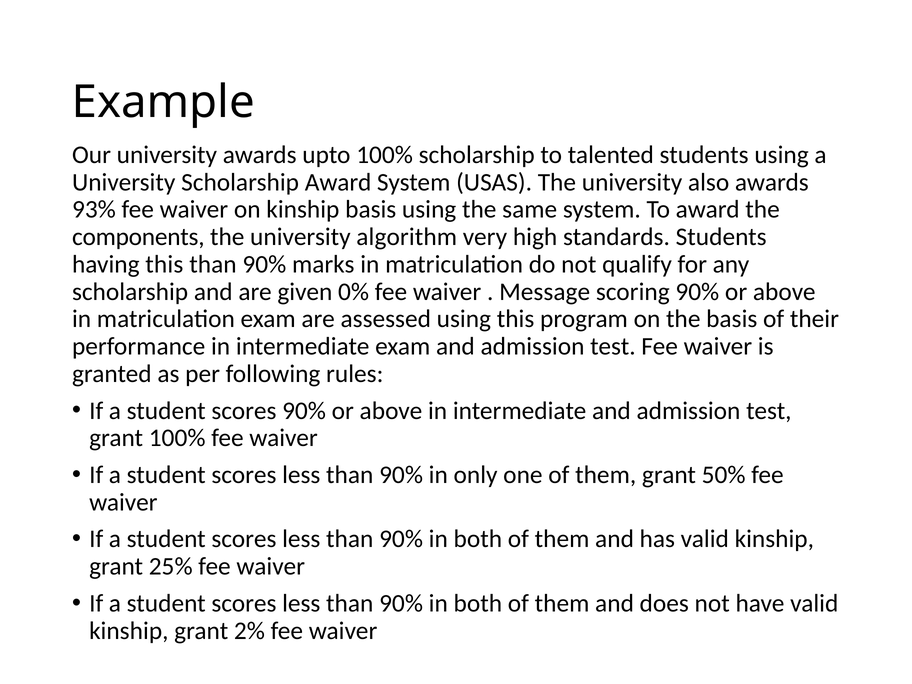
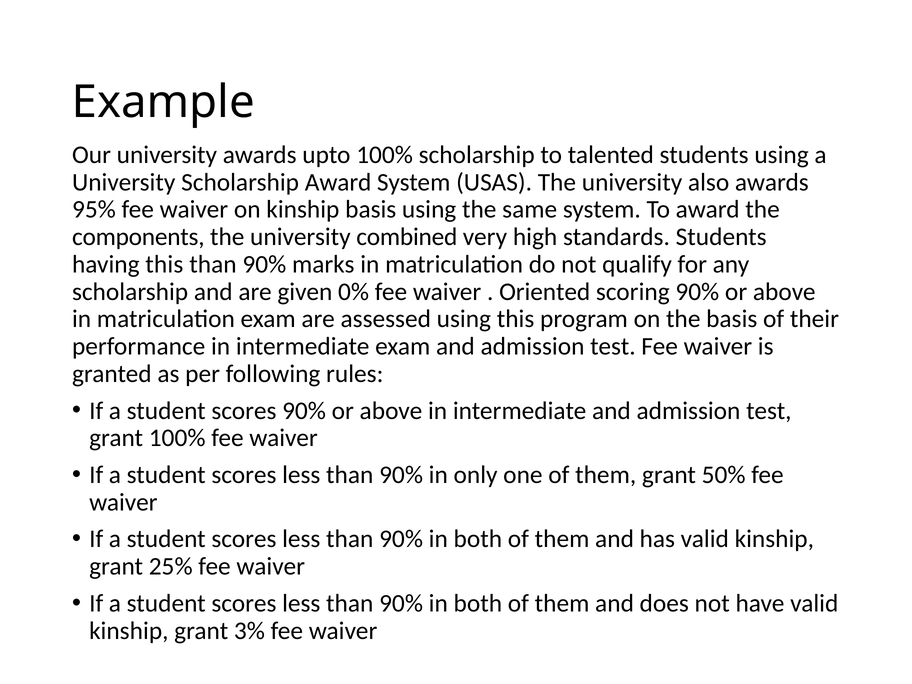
93%: 93% -> 95%
algorithm: algorithm -> combined
Message: Message -> Oriented
2%: 2% -> 3%
